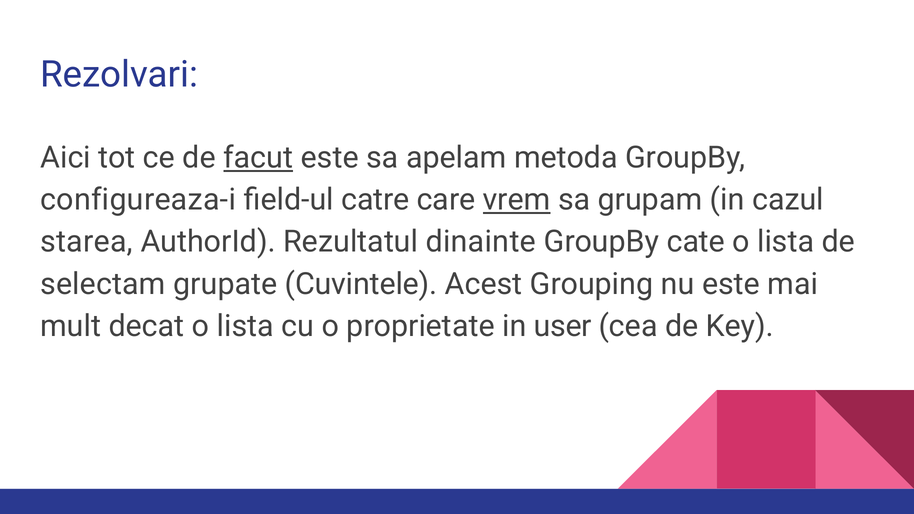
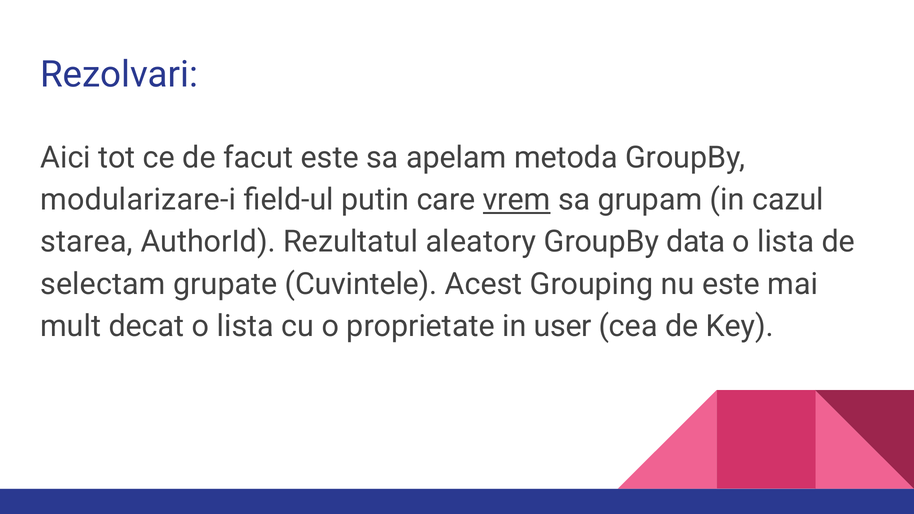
facut underline: present -> none
configureaza-i: configureaza-i -> modularizare-i
catre: catre -> putin
dinainte: dinainte -> aleatory
cate: cate -> data
